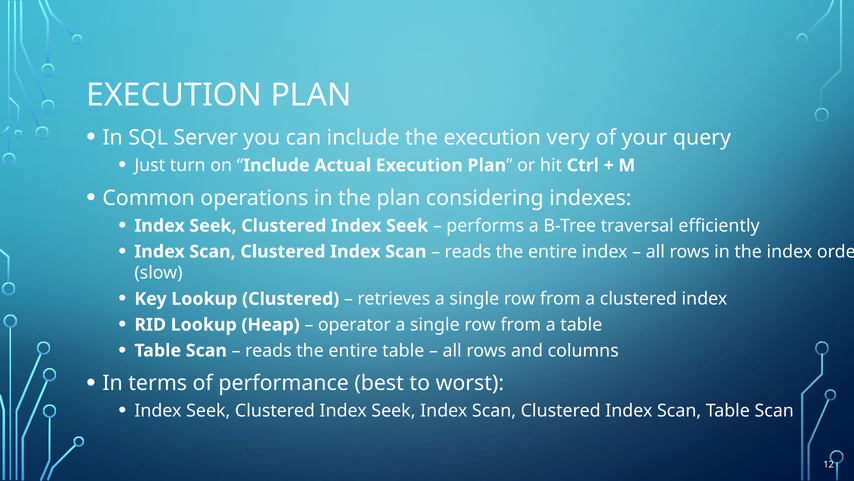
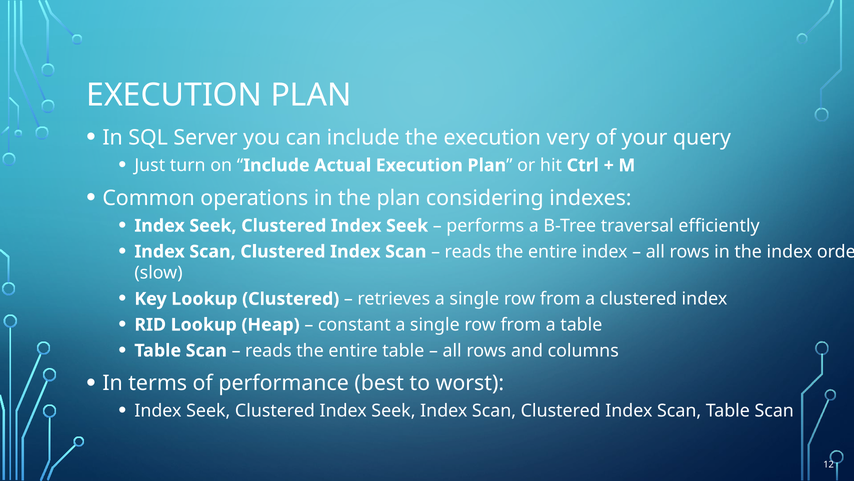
operator: operator -> constant
